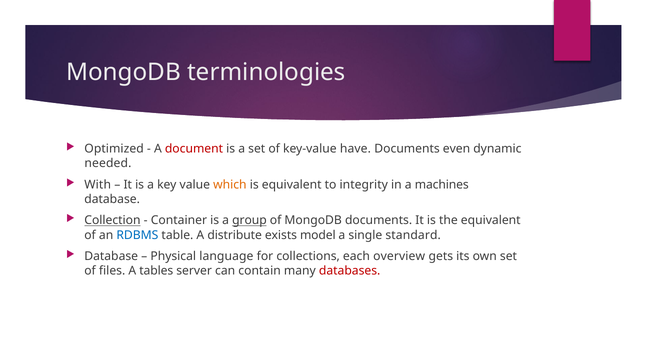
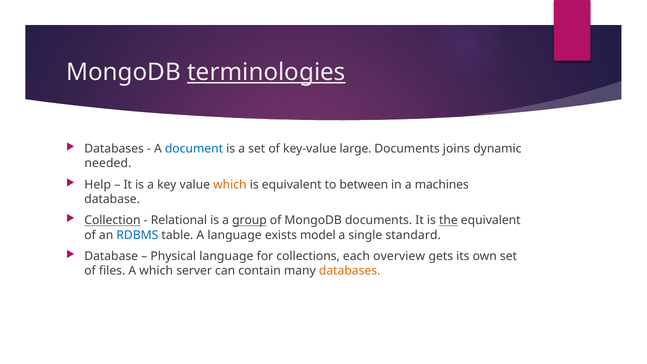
terminologies underline: none -> present
Optimized at (114, 149): Optimized -> Databases
document colour: red -> blue
have: have -> large
even: even -> joins
With: With -> Help
integrity: integrity -> between
Container: Container -> Relational
the underline: none -> present
A distribute: distribute -> language
A tables: tables -> which
databases at (350, 271) colour: red -> orange
